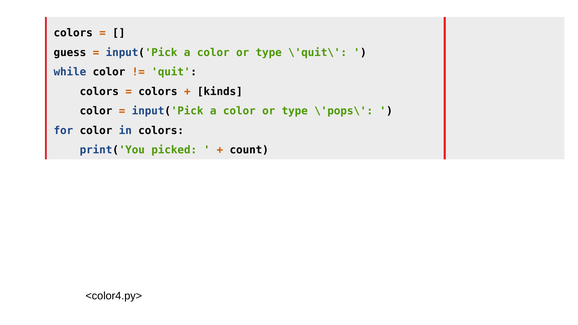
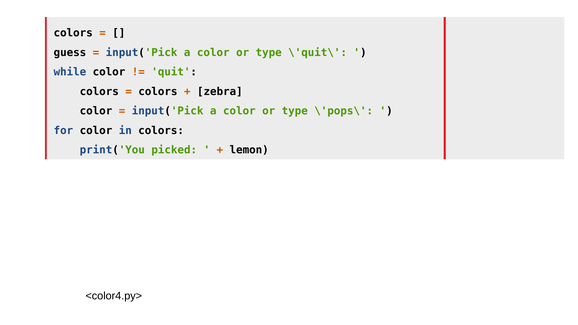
kinds: kinds -> zebra
count: count -> lemon
